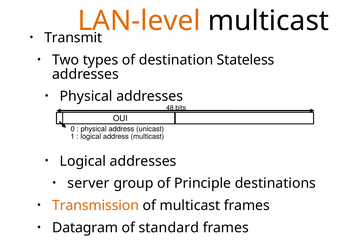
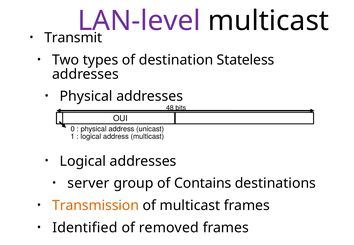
LAN-level colour: orange -> purple
Principle: Principle -> Contains
Datagram: Datagram -> Identified
standard: standard -> removed
